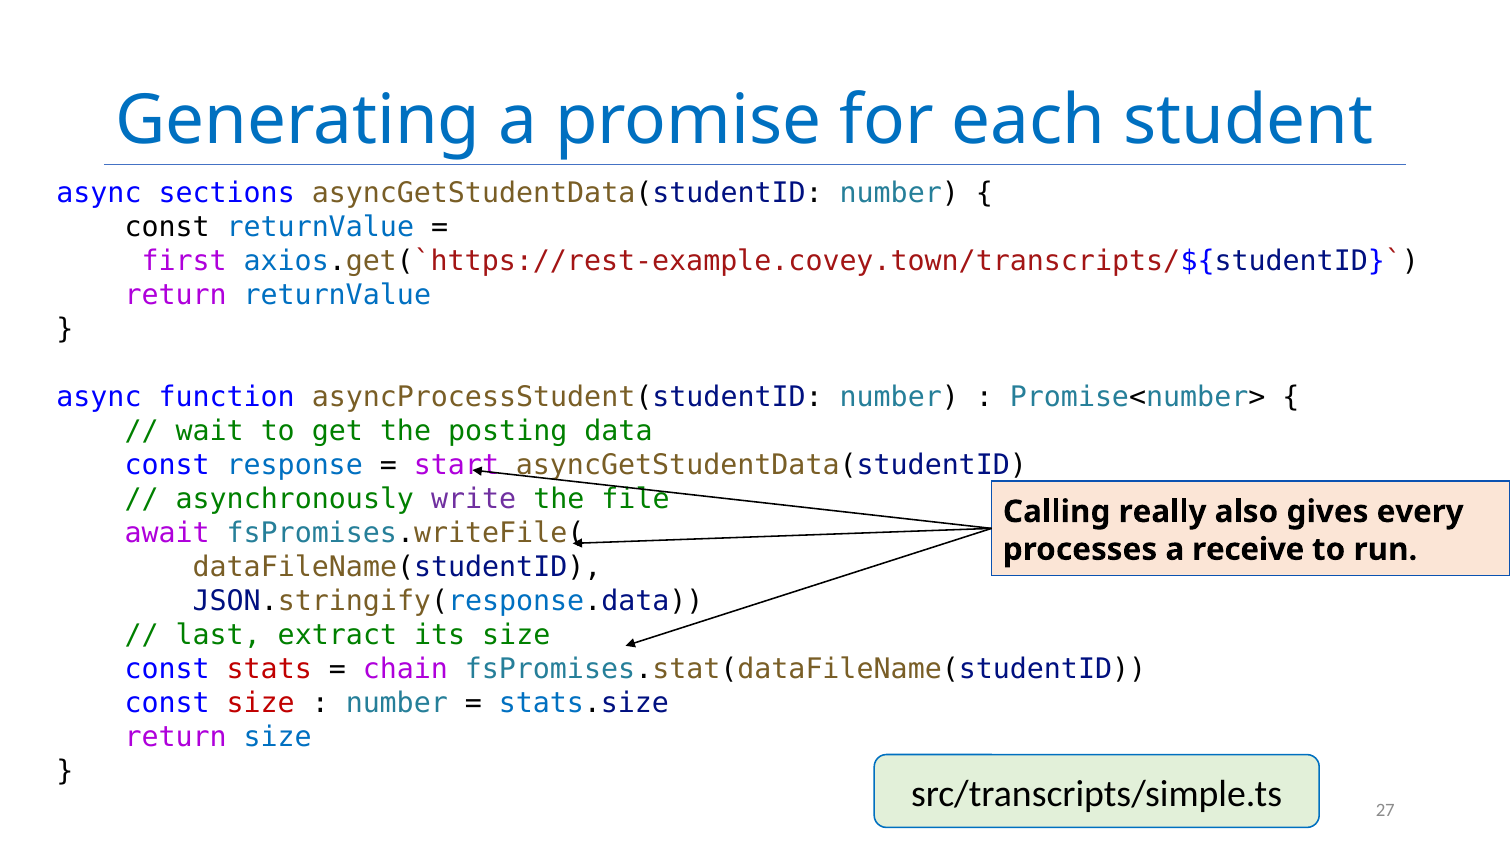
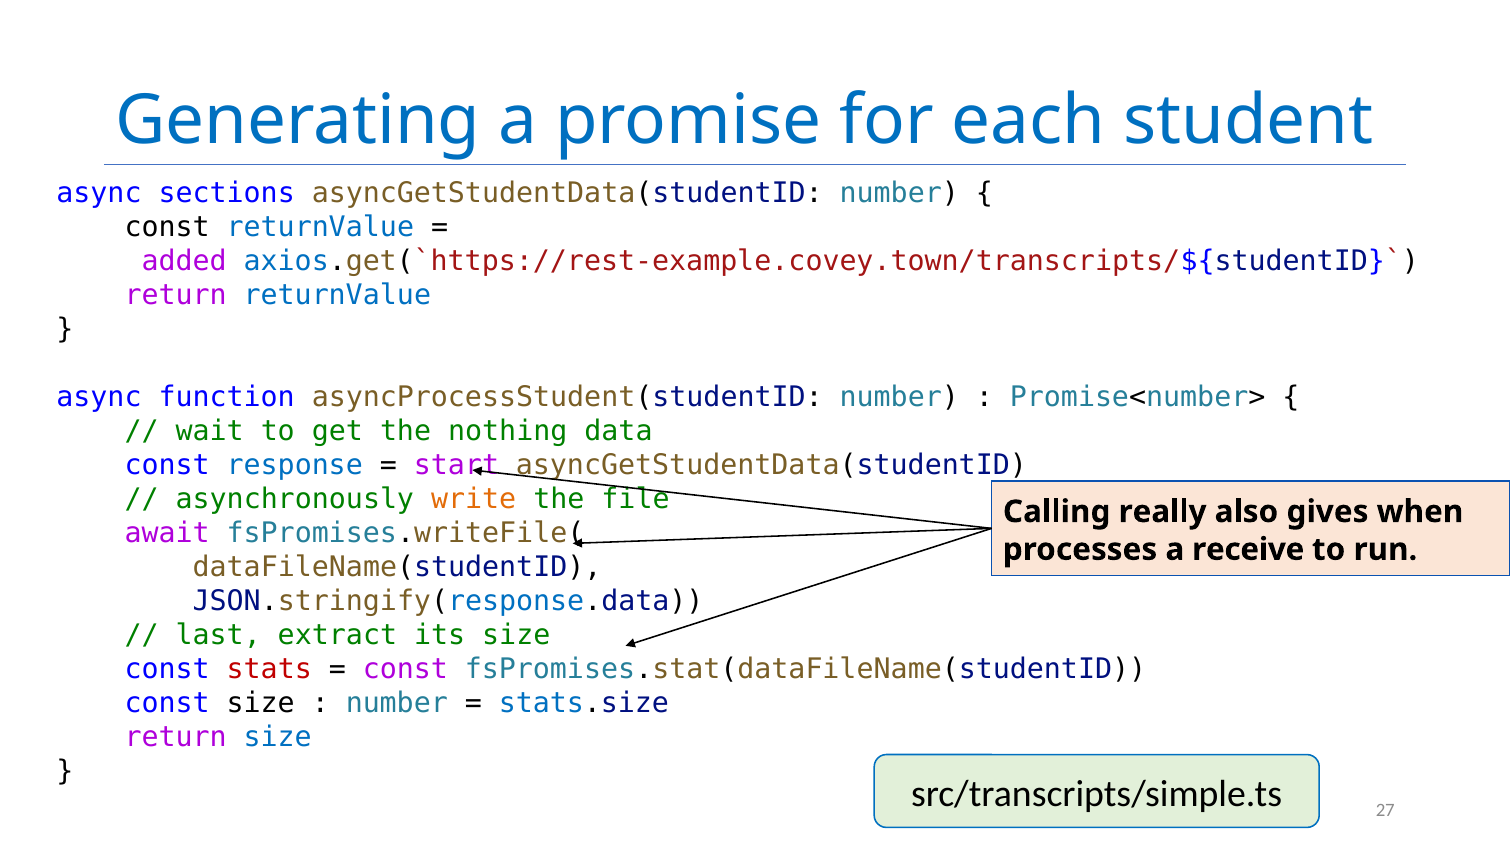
first: first -> added
posting: posting -> nothing
write colour: purple -> orange
every: every -> when
chain at (405, 669): chain -> const
size at (261, 703) colour: red -> black
